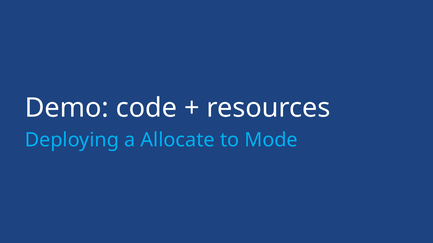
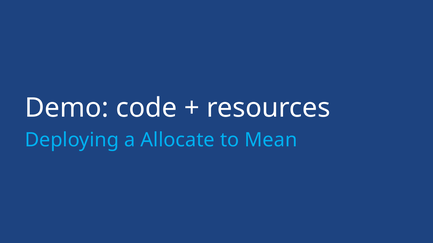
Mode: Mode -> Mean
